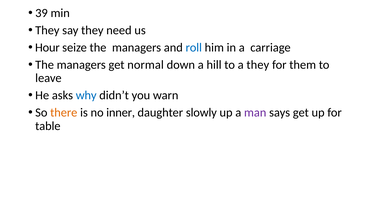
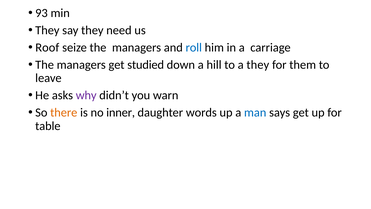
39: 39 -> 93
Hour: Hour -> Roof
normal: normal -> studied
why colour: blue -> purple
slowly: slowly -> words
man colour: purple -> blue
